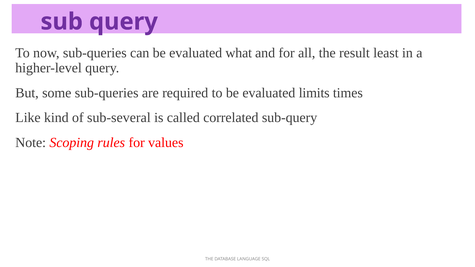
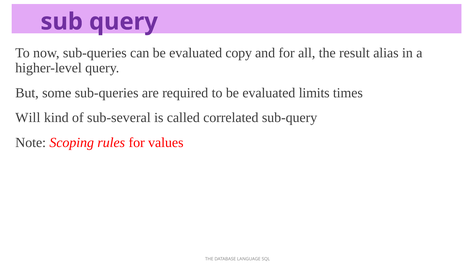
what: what -> copy
least: least -> alias
Like: Like -> Will
